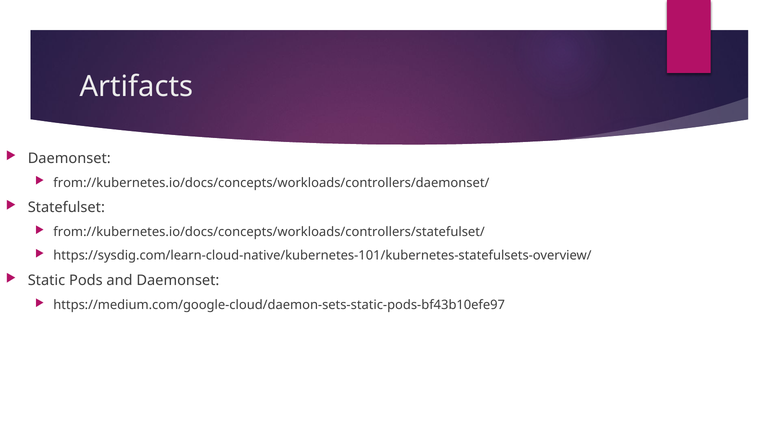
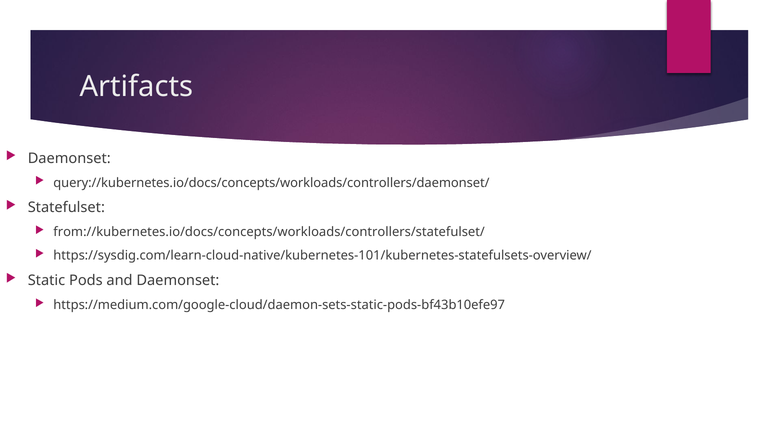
from://kubernetes.io/docs/concepts/workloads/controllers/daemonset/: from://kubernetes.io/docs/concepts/workloads/controllers/daemonset/ -> query://kubernetes.io/docs/concepts/workloads/controllers/daemonset/
